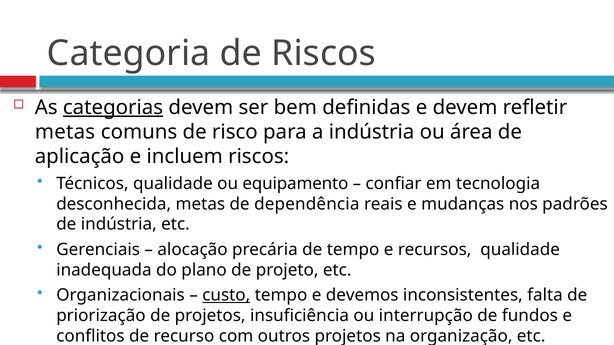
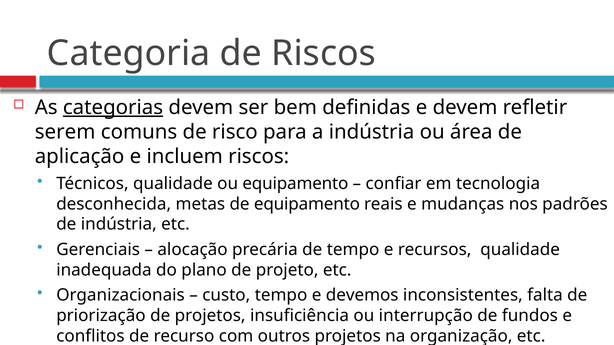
metas at (65, 132): metas -> serem
de dependência: dependência -> equipamento
custo underline: present -> none
